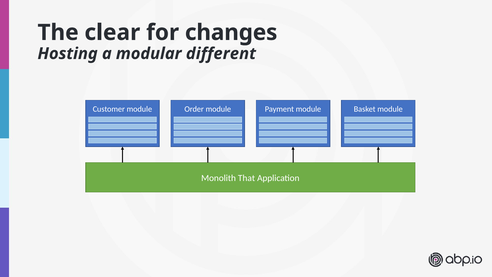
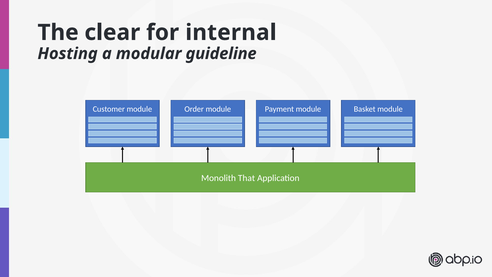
changes: changes -> internal
different: different -> guideline
